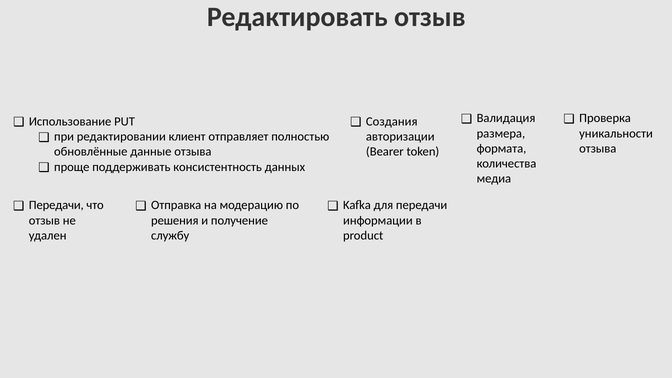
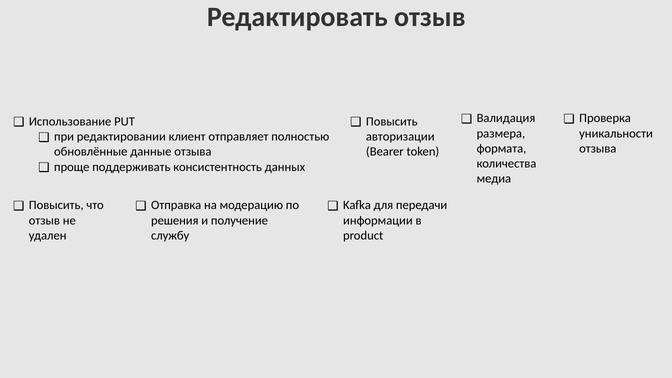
Создания at (392, 122): Создания -> Повысить
Передачи at (56, 205): Передачи -> Повысить
